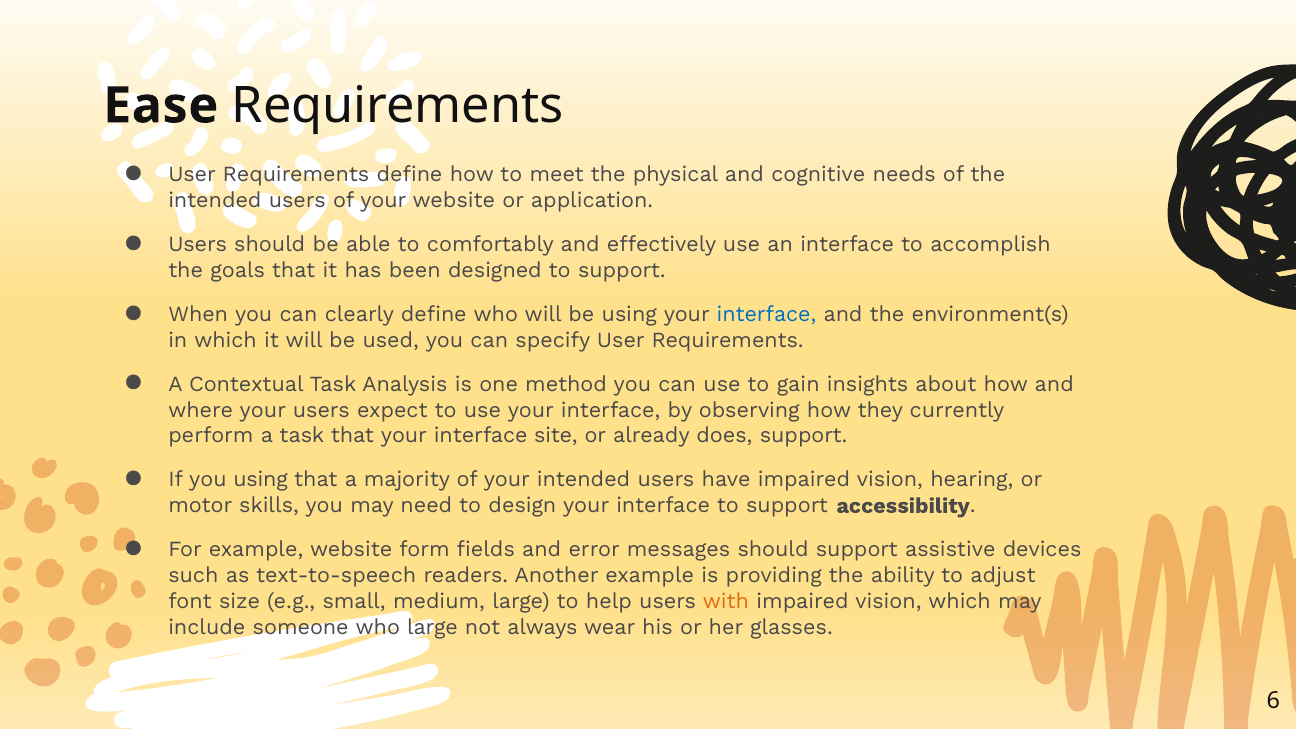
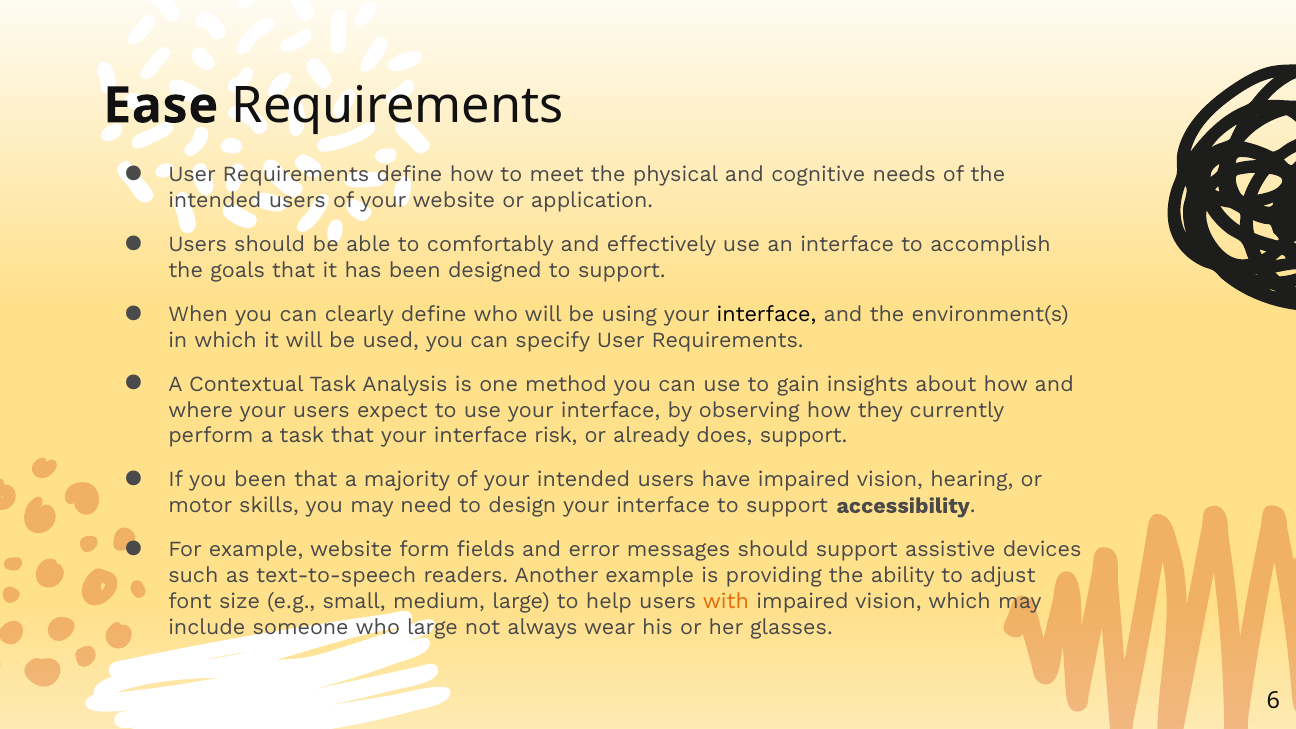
interface at (766, 314) colour: blue -> black
site: site -> risk
you using: using -> been
